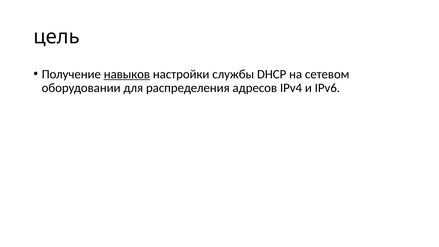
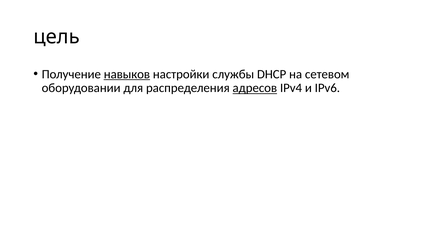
адресов underline: none -> present
